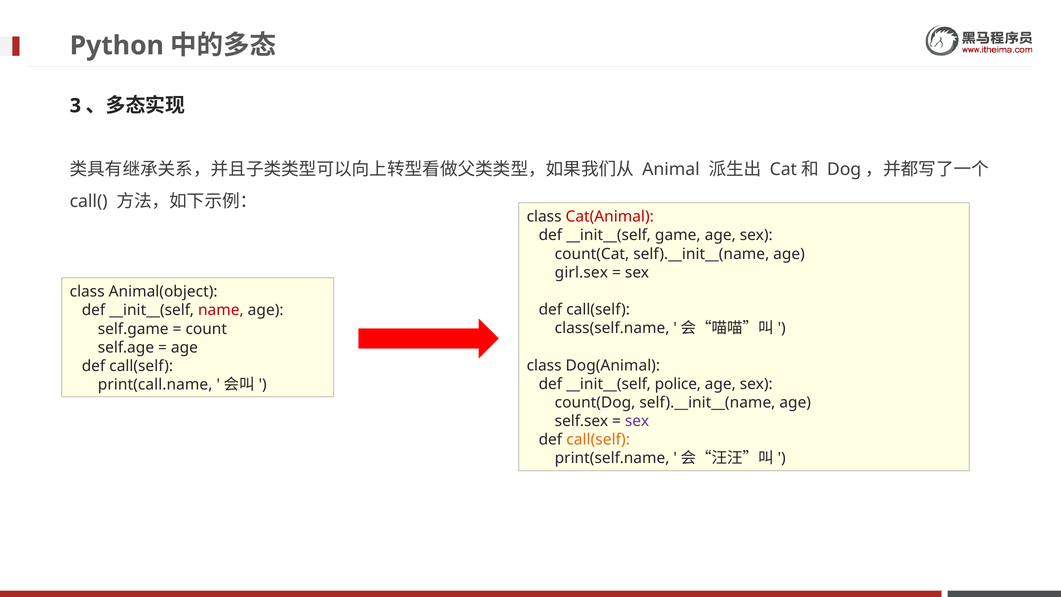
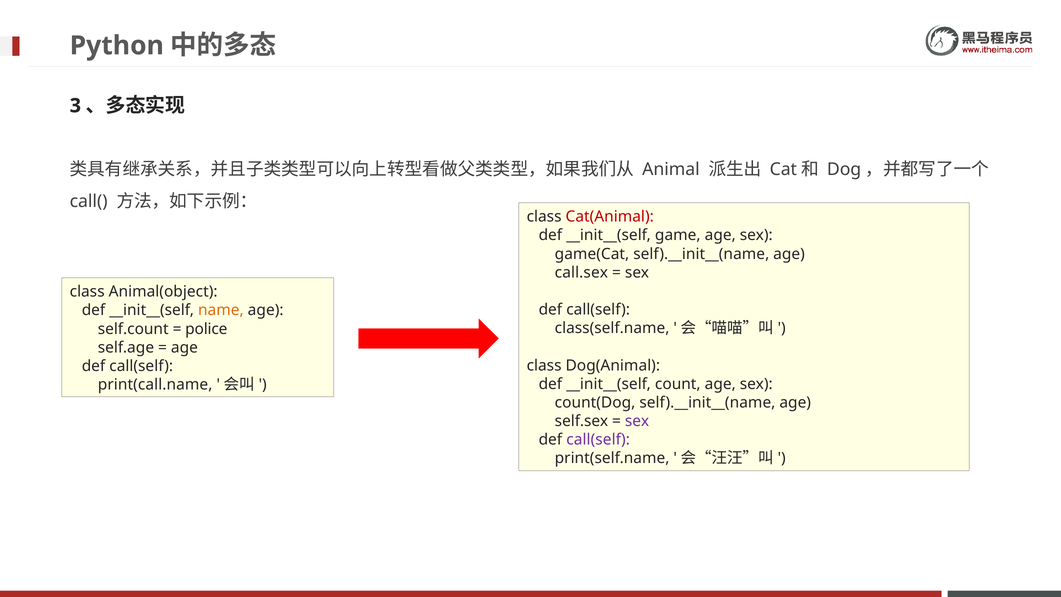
count(Cat: count(Cat -> game(Cat
girl.sex: girl.sex -> call.sex
name colour: red -> orange
self.game: self.game -> self.count
count: count -> police
police: police -> count
call(self at (598, 440) colour: orange -> purple
